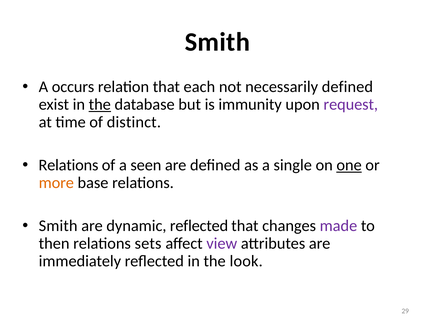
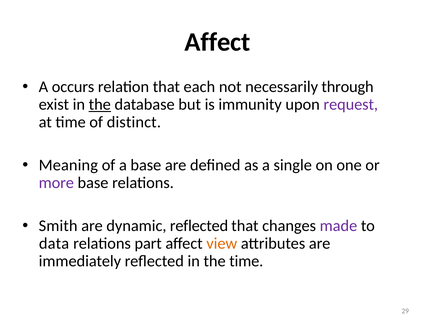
Smith at (217, 42): Smith -> Affect
necessarily defined: defined -> through
Relations at (68, 165): Relations -> Meaning
a seen: seen -> base
one underline: present -> none
more colour: orange -> purple
then: then -> data
sets: sets -> part
view colour: purple -> orange
the look: look -> time
